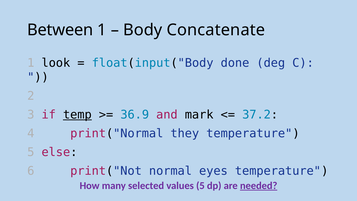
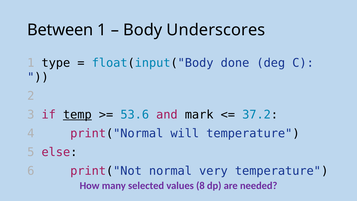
Concatenate: Concatenate -> Underscores
look: look -> type
36.9: 36.9 -> 53.6
they: they -> will
eyes: eyes -> very
values 5: 5 -> 8
needed underline: present -> none
